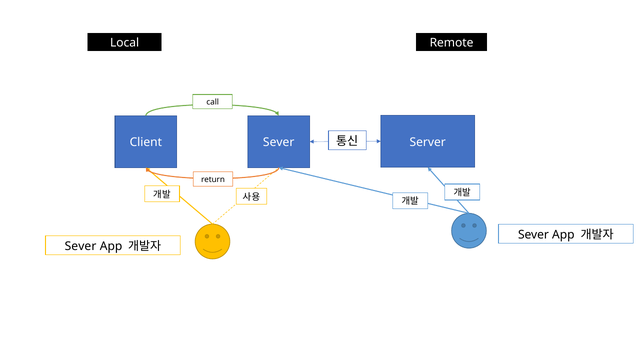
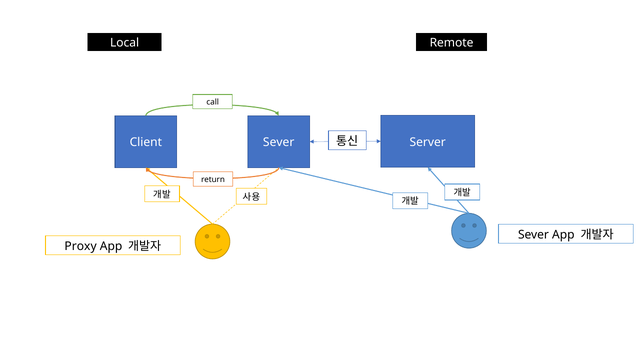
Sever at (81, 246): Sever -> Proxy
